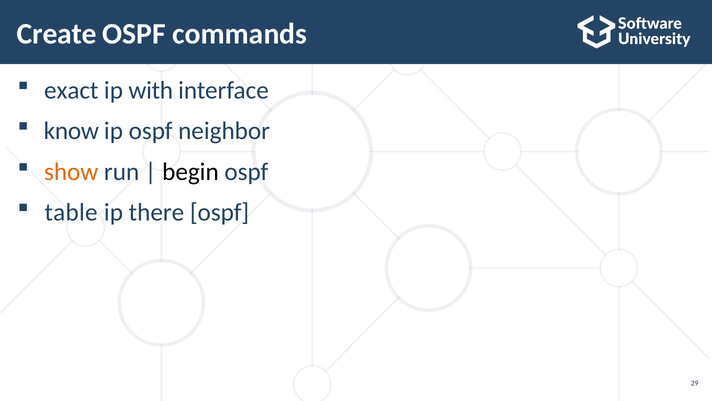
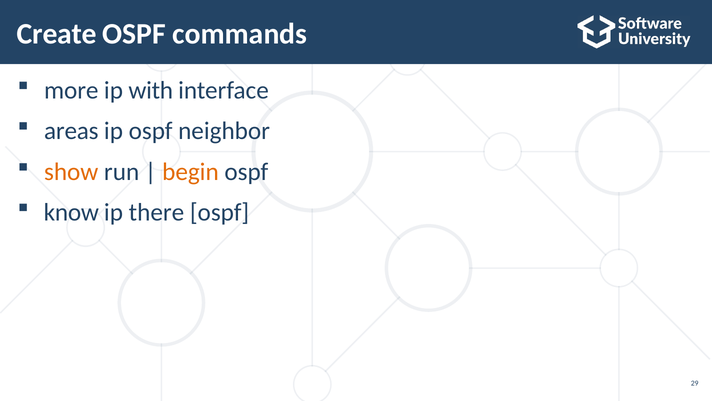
exact: exact -> more
know: know -> areas
begin colour: black -> orange
table: table -> know
